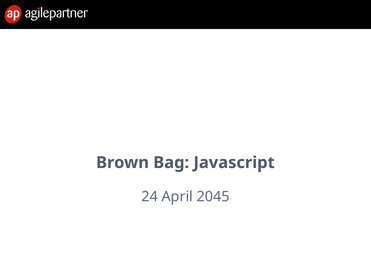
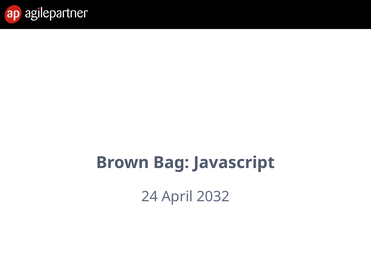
2045: 2045 -> 2032
